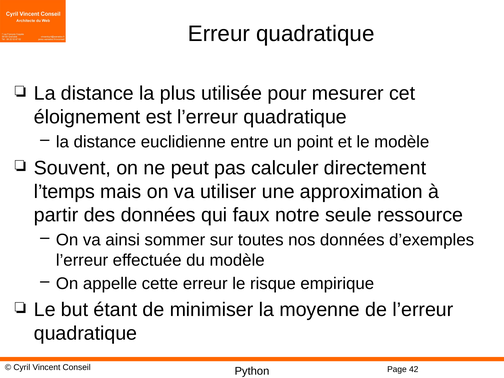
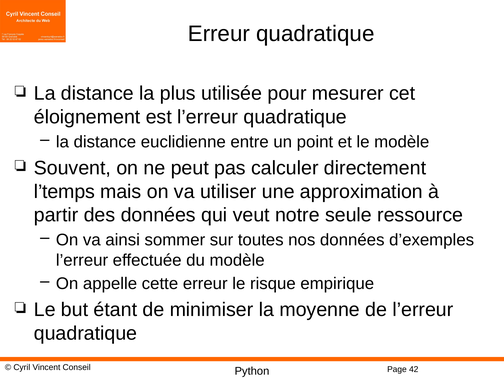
faux: faux -> veut
